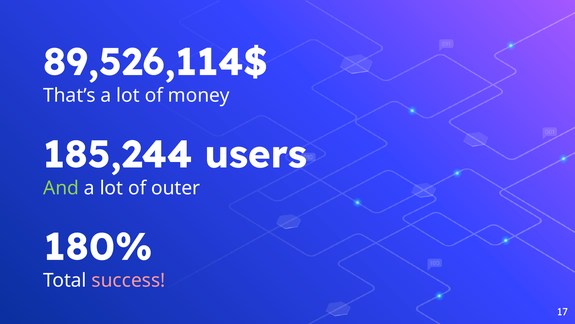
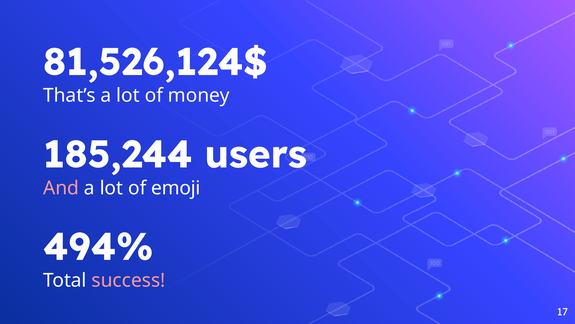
89,526,114$: 89,526,114$ -> 81,526,124$
And colour: light green -> pink
outer: outer -> emoji
180%: 180% -> 494%
